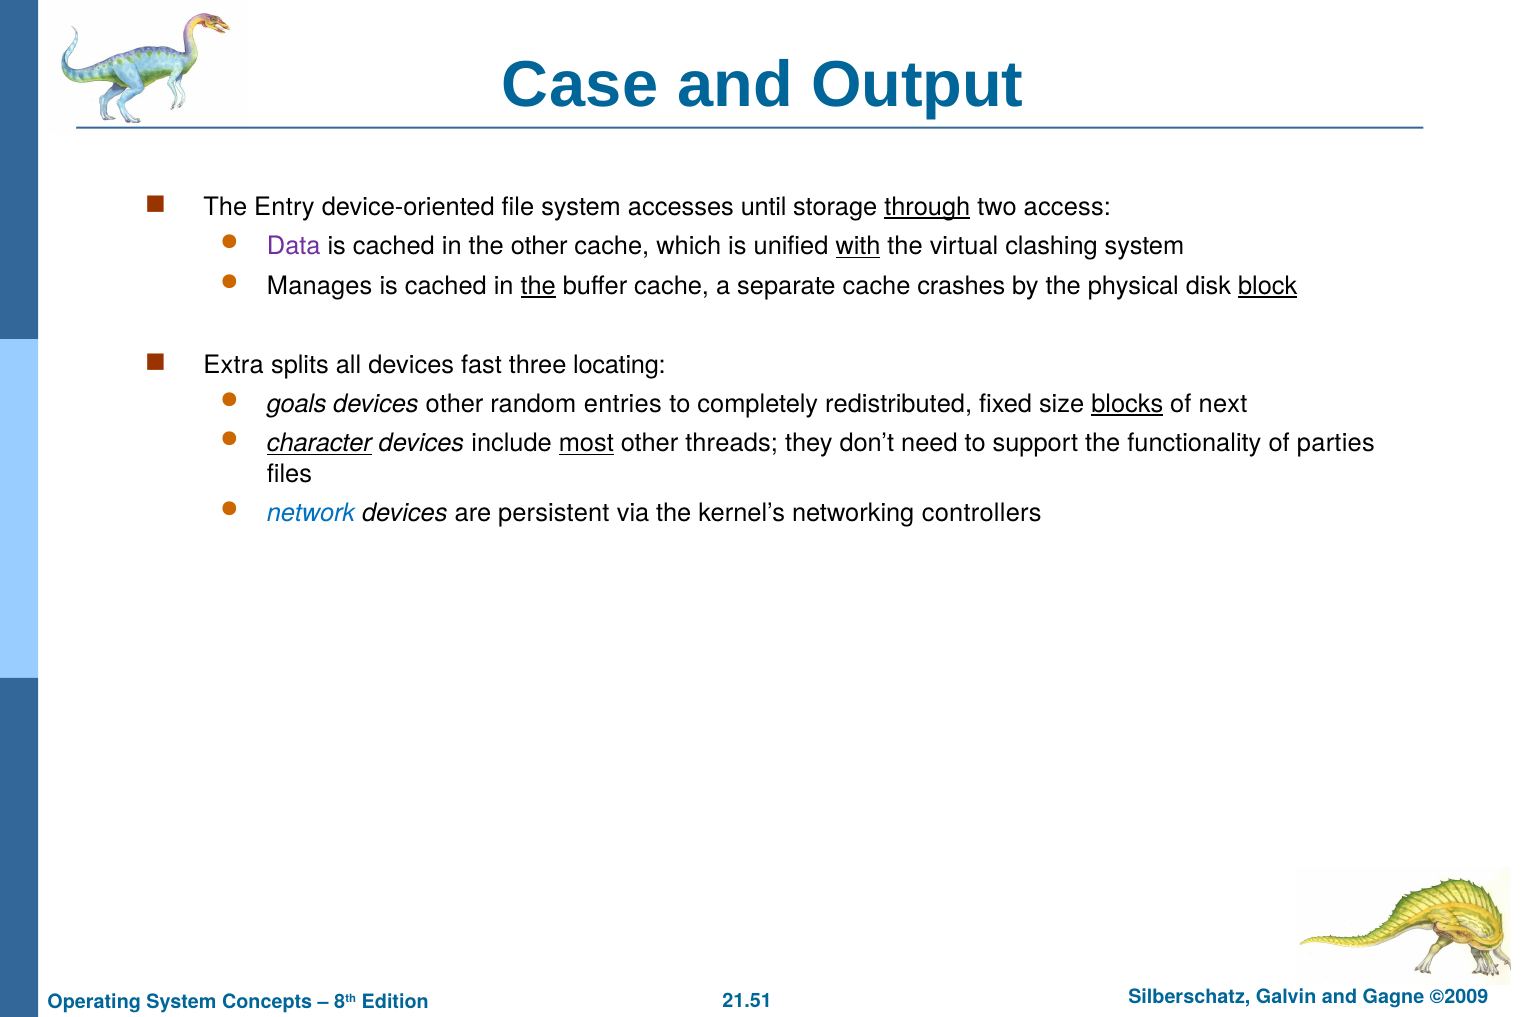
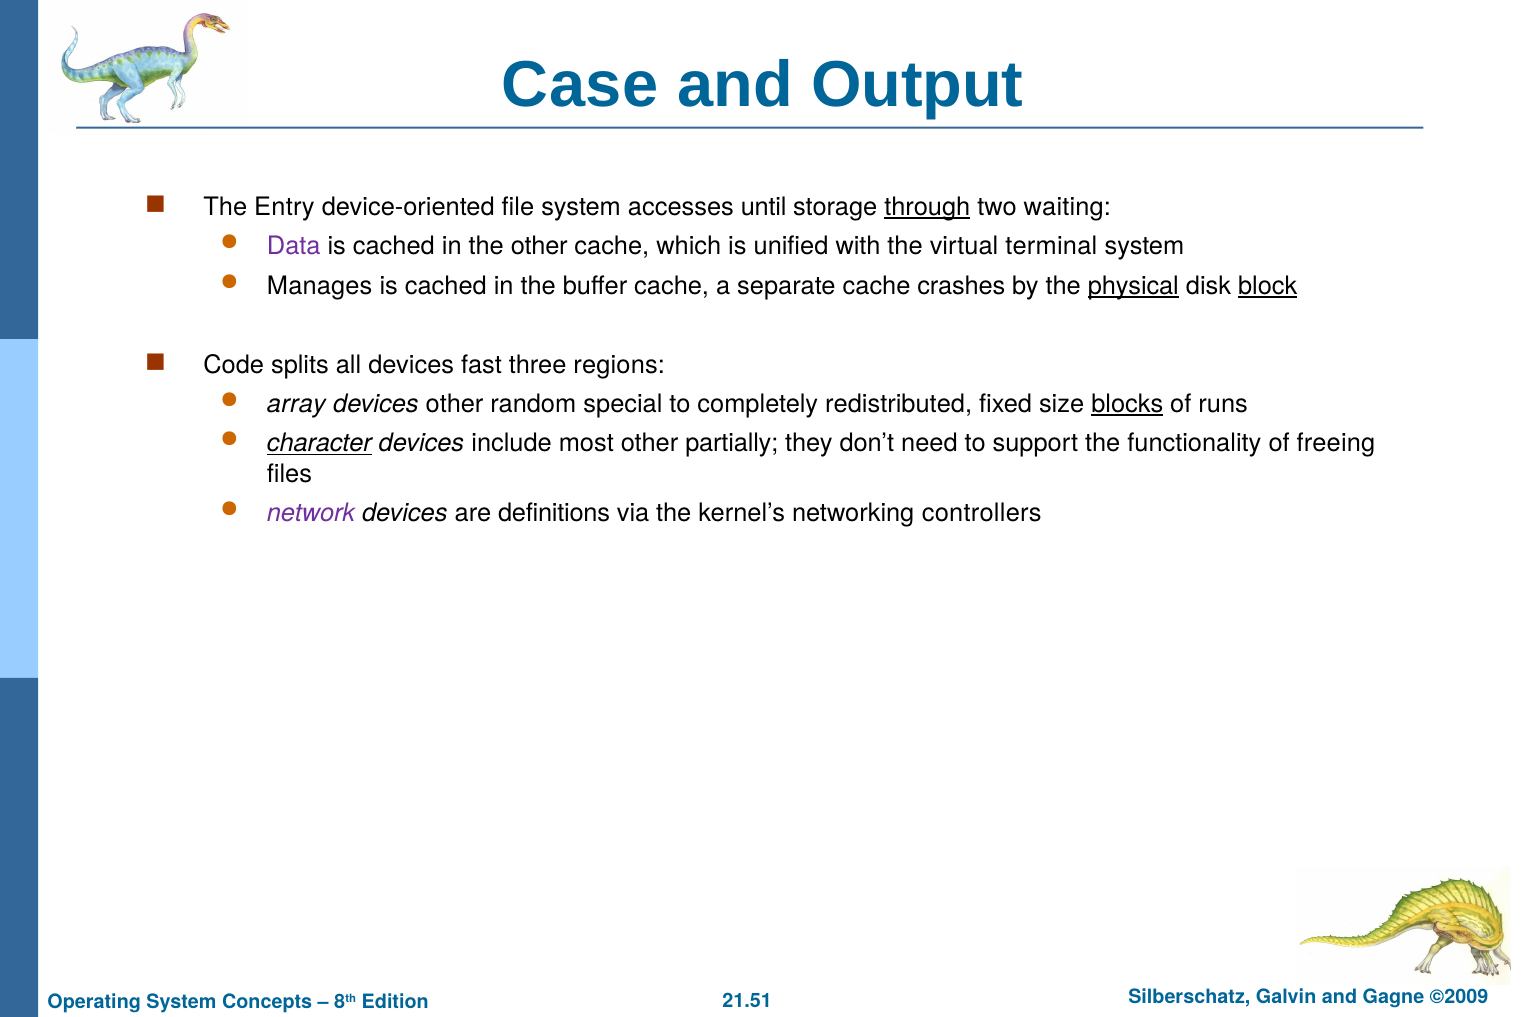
access: access -> waiting
with underline: present -> none
clashing: clashing -> terminal
the at (538, 286) underline: present -> none
physical underline: none -> present
Extra: Extra -> Code
locating: locating -> regions
goals: goals -> array
entries: entries -> special
next: next -> runs
most underline: present -> none
threads: threads -> partially
parties: parties -> freeing
network colour: blue -> purple
persistent: persistent -> definitions
